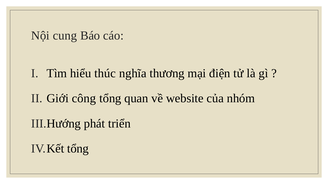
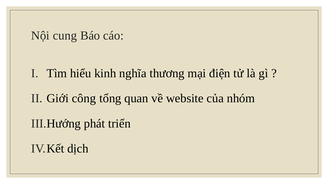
thúc: thúc -> kinh
tổng at (78, 149): tổng -> dịch
